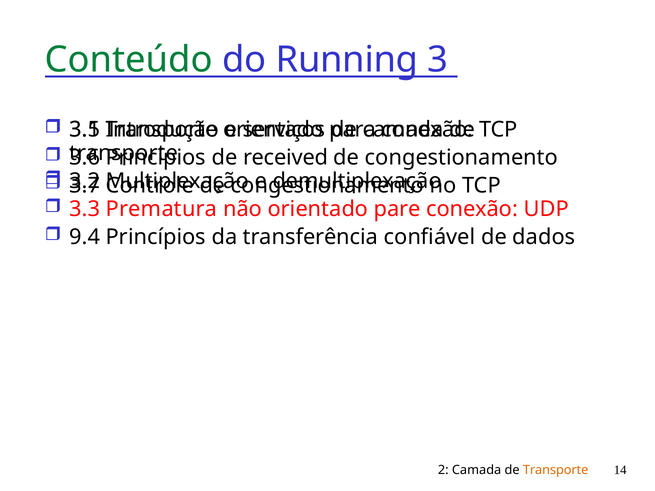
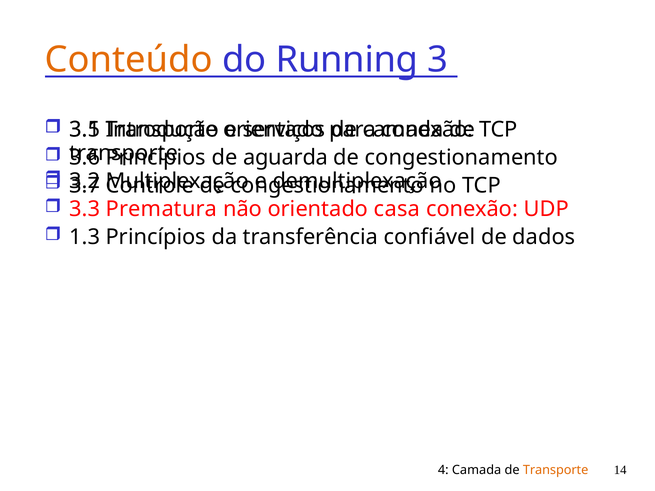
Conteúdo colour: green -> orange
received: received -> aguarda
pare: pare -> casa
9.4: 9.4 -> 1.3
2: 2 -> 4
